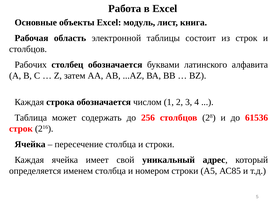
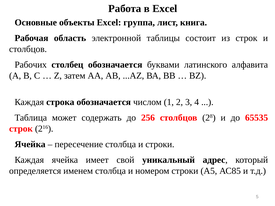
модуль: модуль -> группа
61536: 61536 -> 65535
